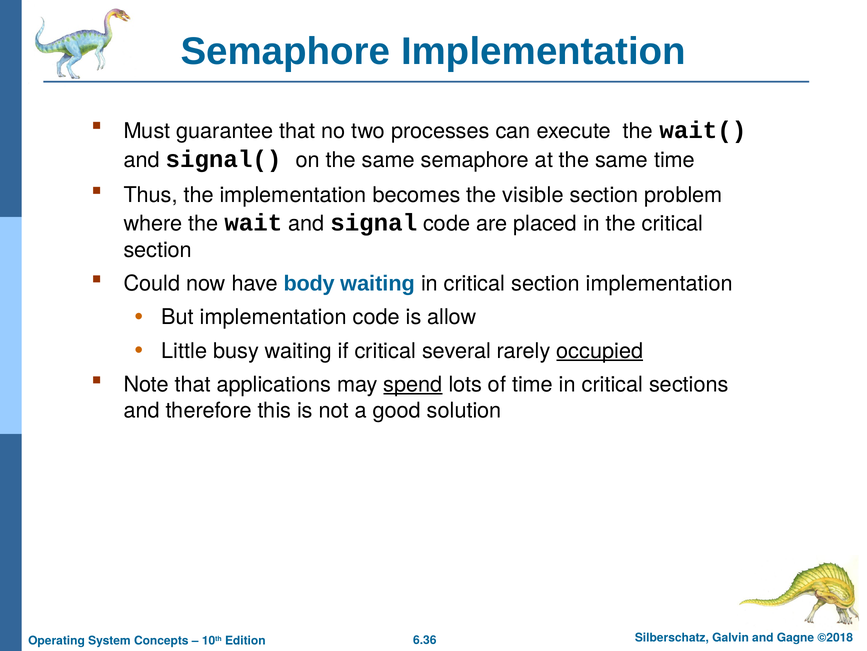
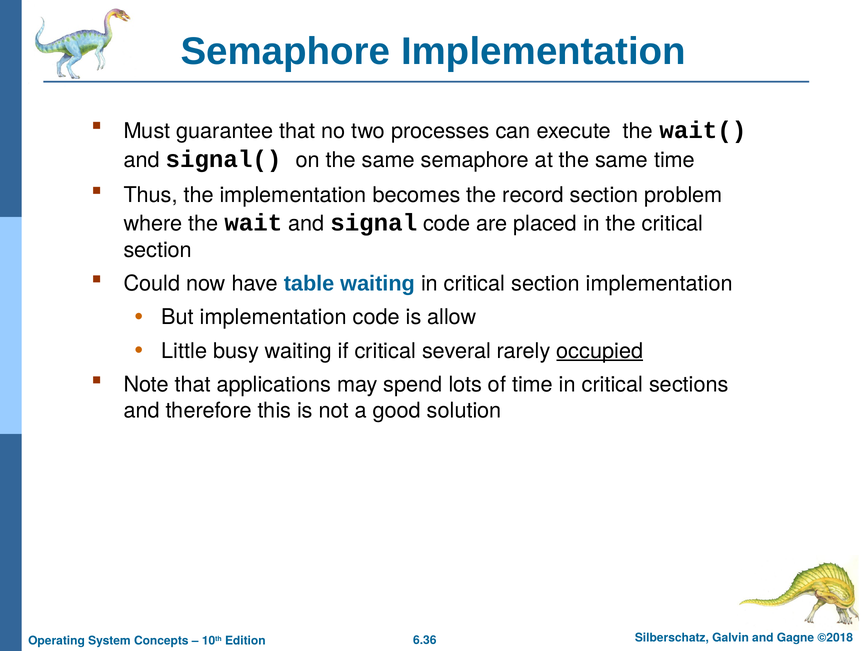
visible: visible -> record
body: body -> table
spend underline: present -> none
